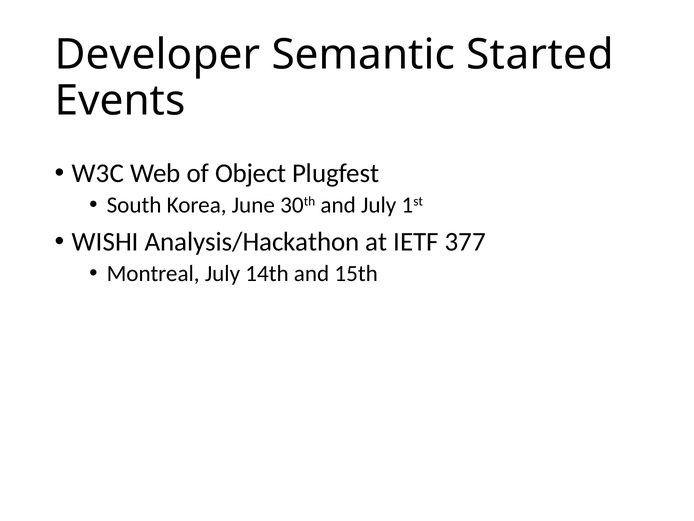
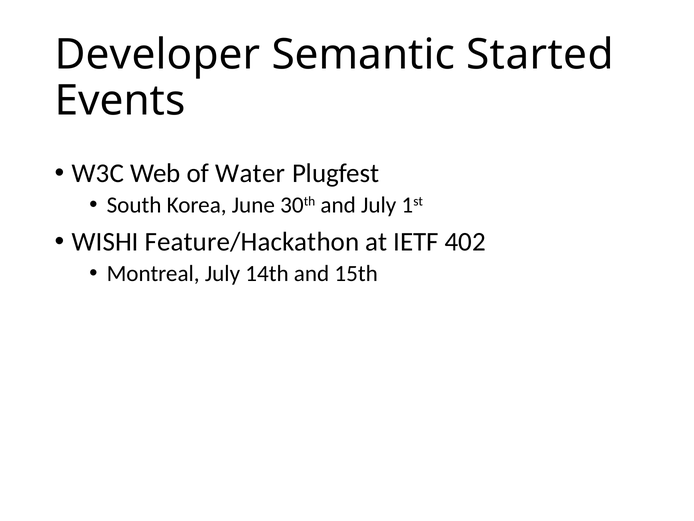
Object: Object -> Water
Analysis/Hackathon: Analysis/Hackathon -> Feature/Hackathon
377: 377 -> 402
